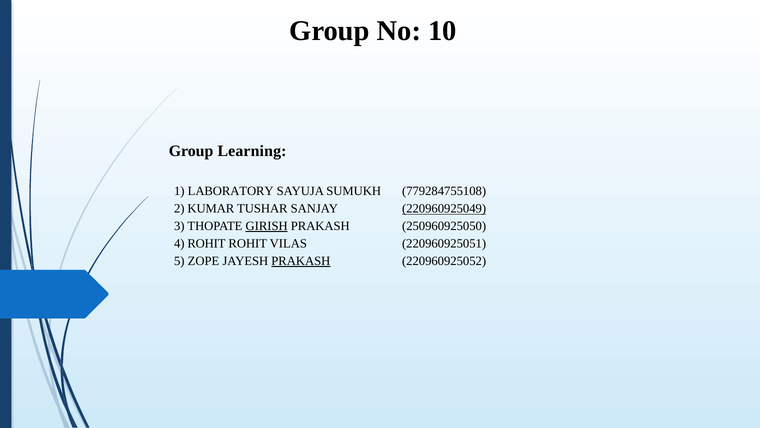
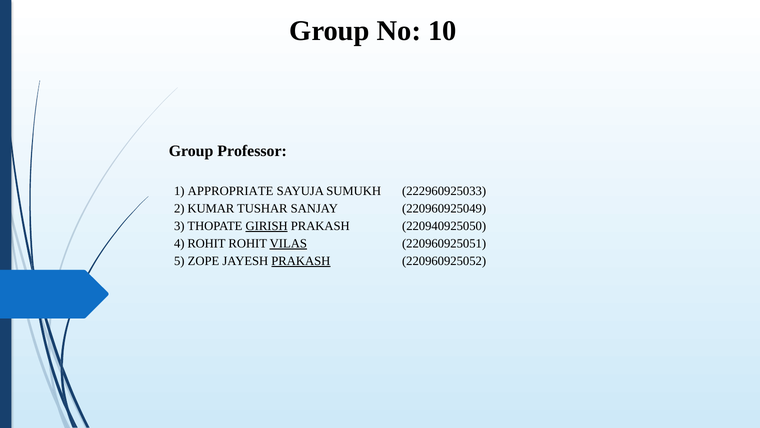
Learning: Learning -> Professor
LABORATORY: LABORATORY -> APPROPRIATE
779284755108: 779284755108 -> 222960925033
220960925049 underline: present -> none
250960925050: 250960925050 -> 220940925050
VILAS underline: none -> present
